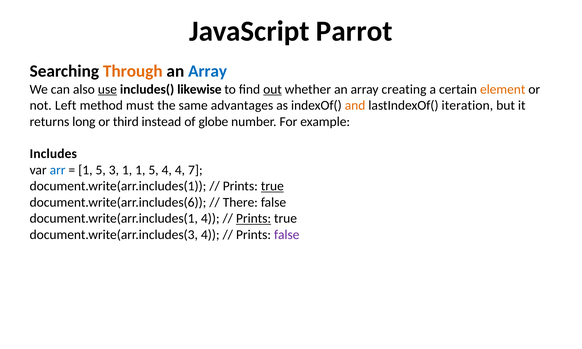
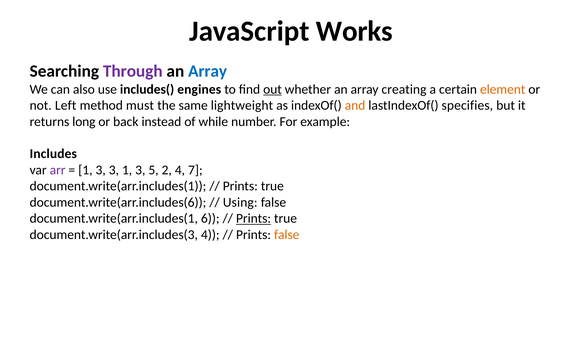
Parrot: Parrot -> Works
Through colour: orange -> purple
use underline: present -> none
likewise: likewise -> engines
advantages: advantages -> lightweight
iteration: iteration -> specifies
third: third -> back
globe: globe -> while
arr colour: blue -> purple
5 at (101, 170): 5 -> 3
3 1 1: 1 -> 3
5 4: 4 -> 2
true at (272, 186) underline: present -> none
There: There -> Using
document.write(arr.includes(1 4: 4 -> 6
false at (287, 235) colour: purple -> orange
